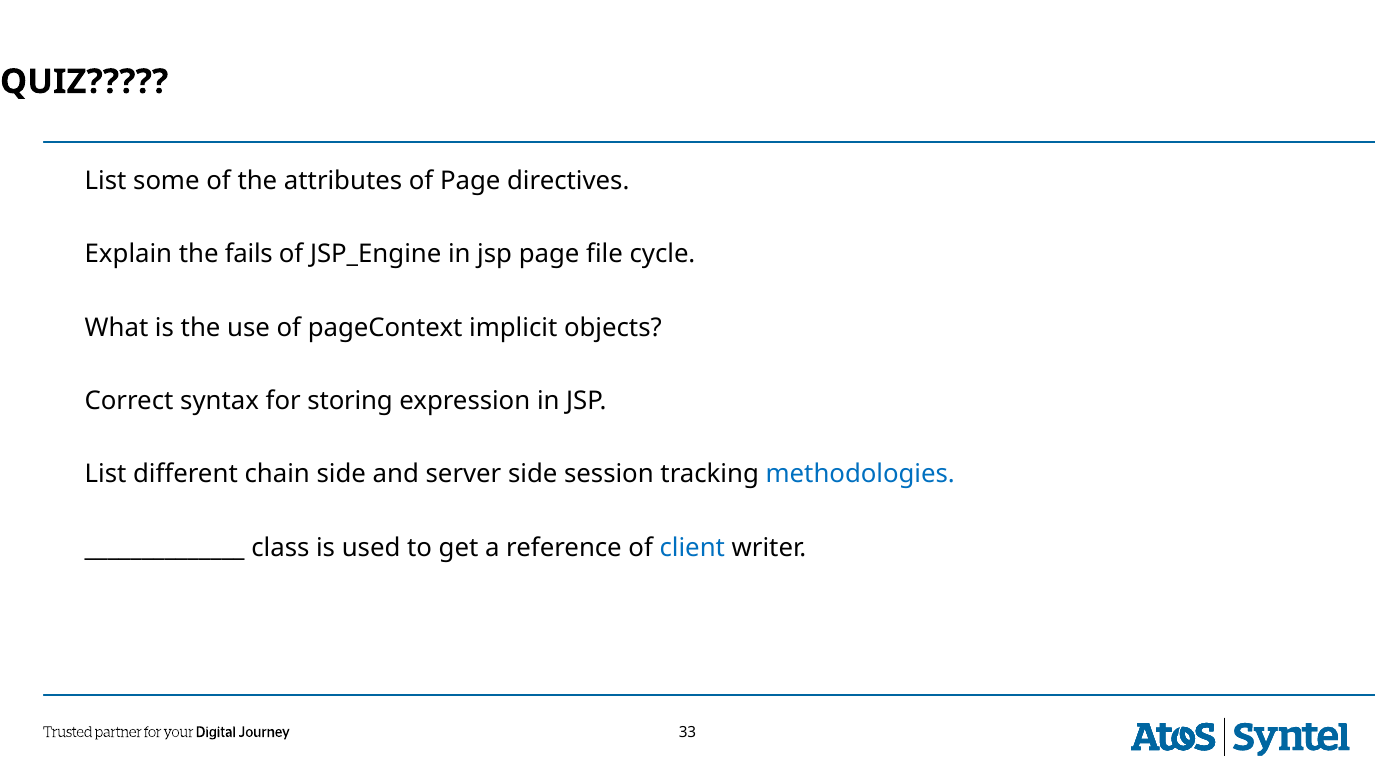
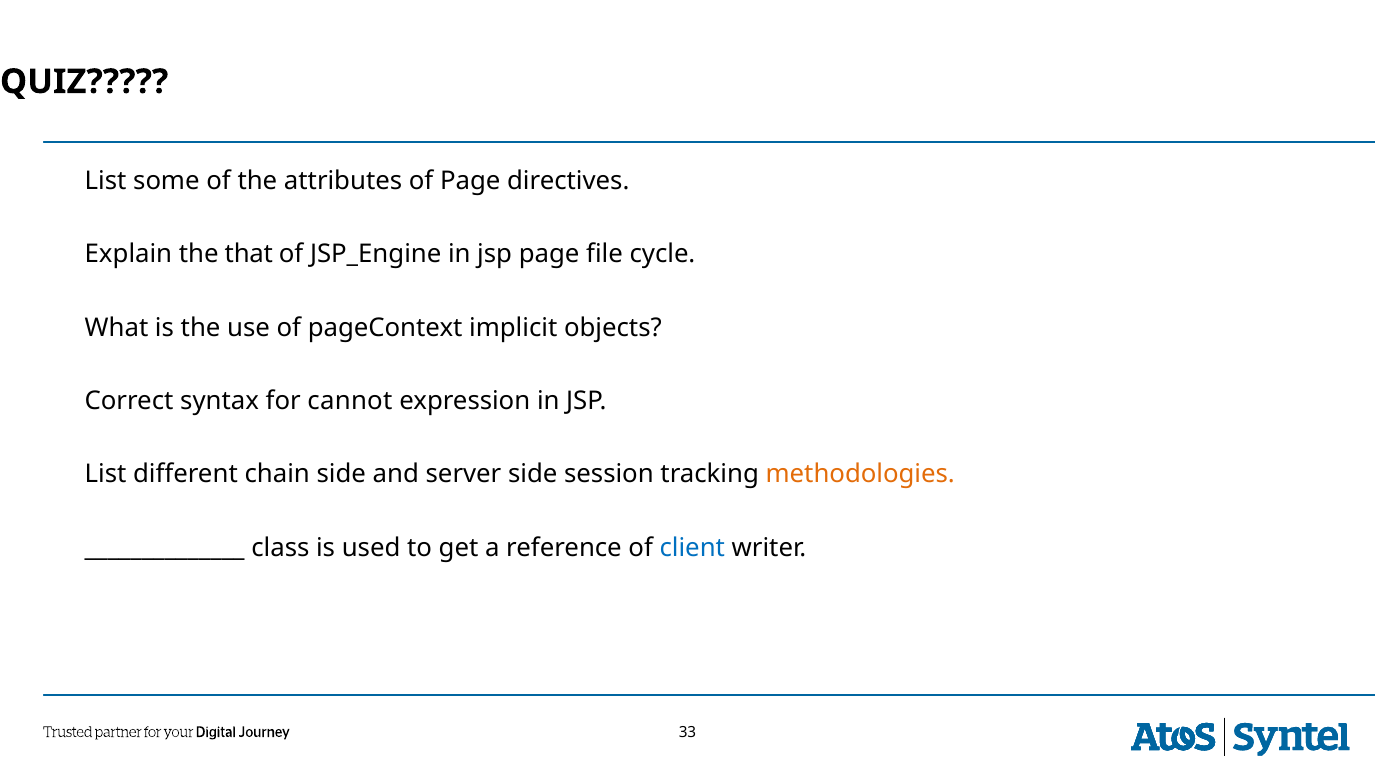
fails: fails -> that
storing: storing -> cannot
methodologies colour: blue -> orange
